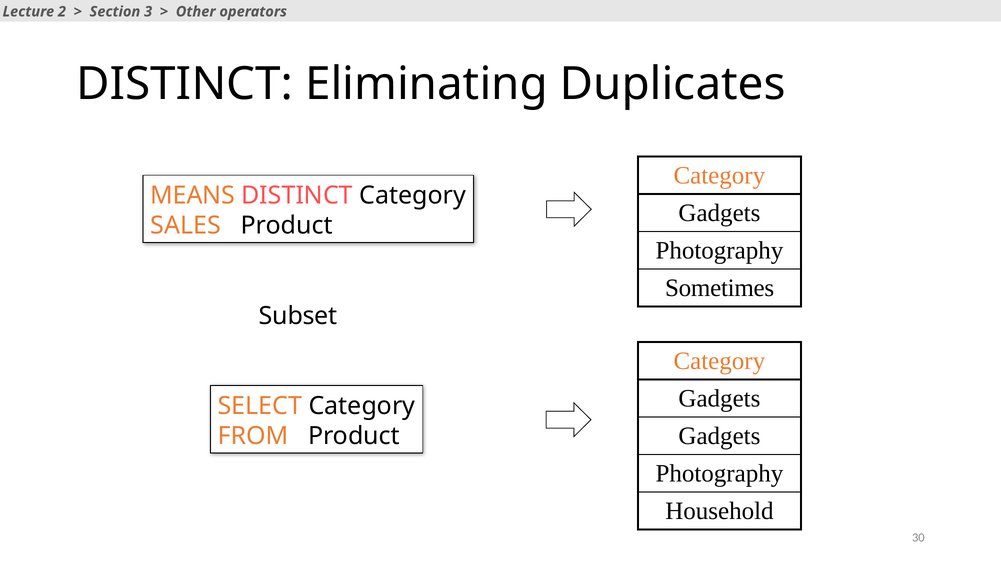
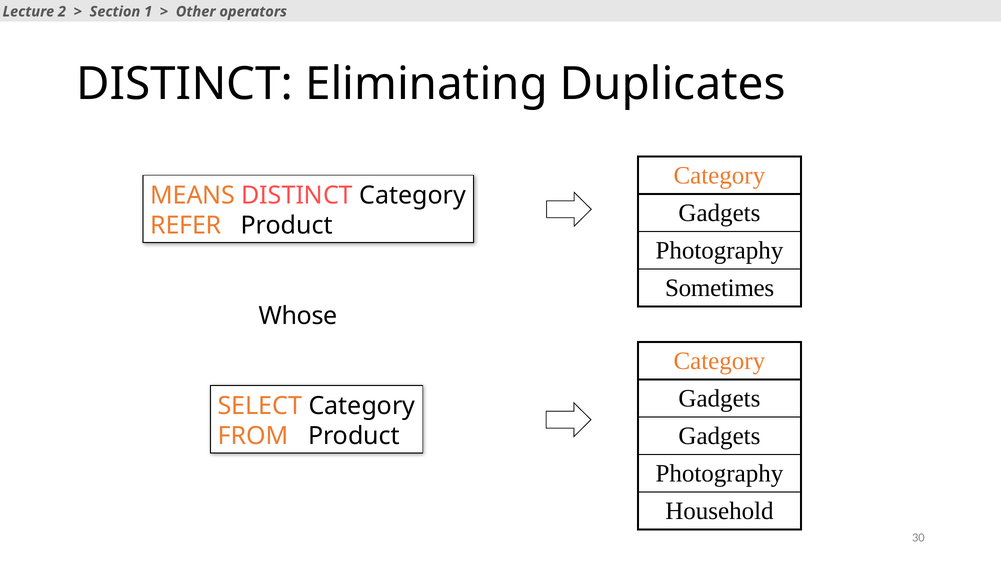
3: 3 -> 1
SALES: SALES -> REFER
Subset: Subset -> Whose
